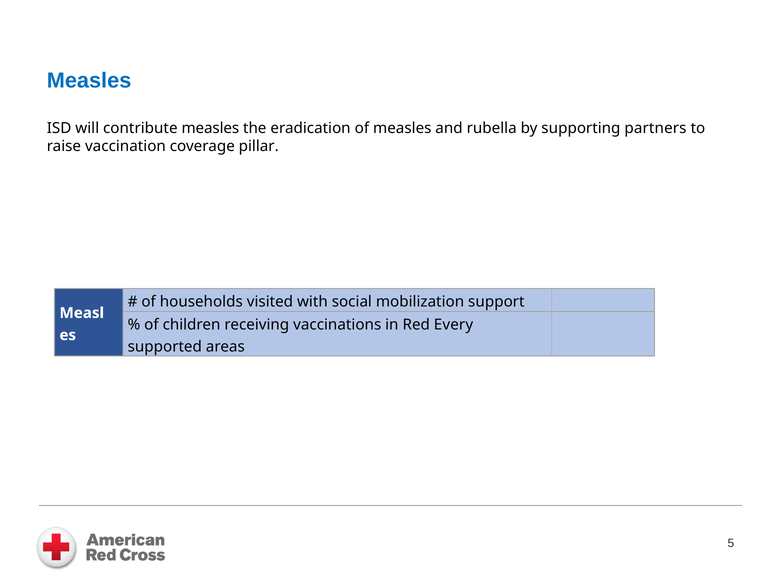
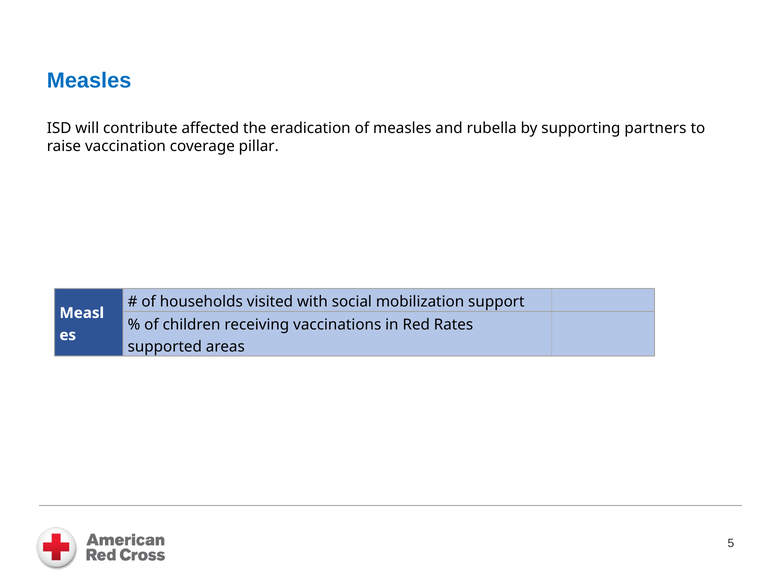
contribute measles: measles -> affected
Every: Every -> Rates
